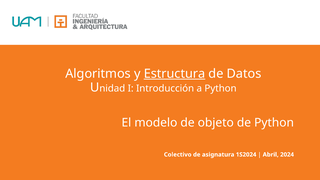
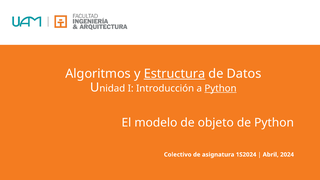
Python at (221, 88) underline: none -> present
